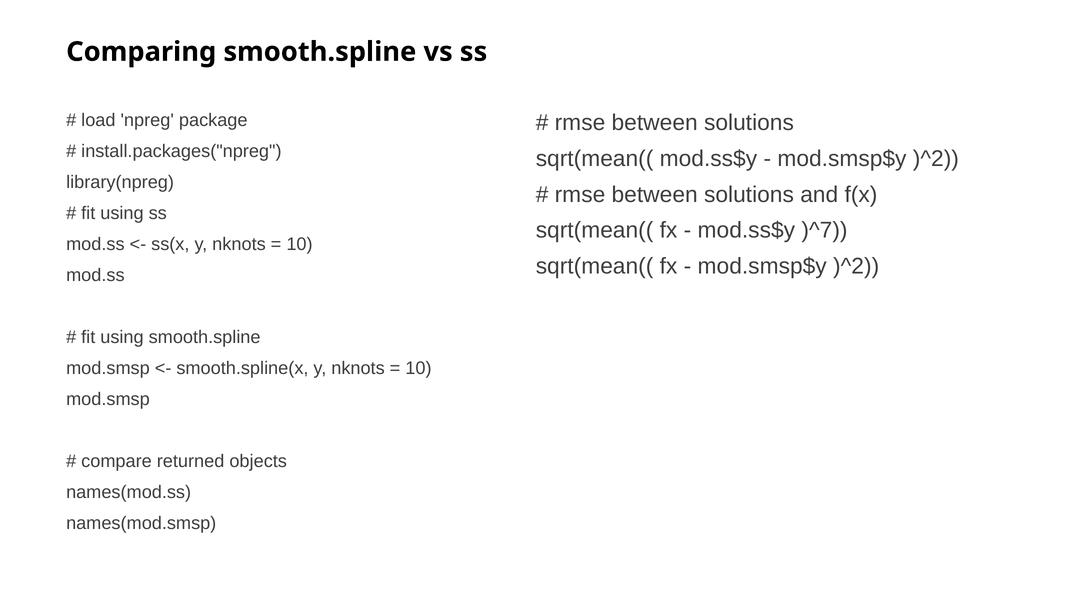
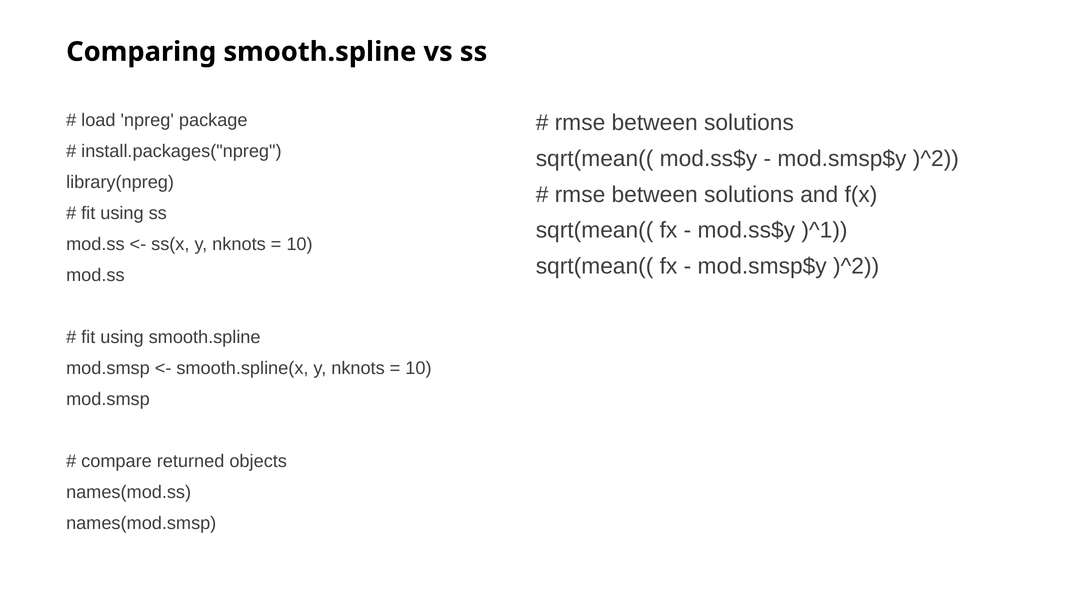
)^7: )^7 -> )^1
